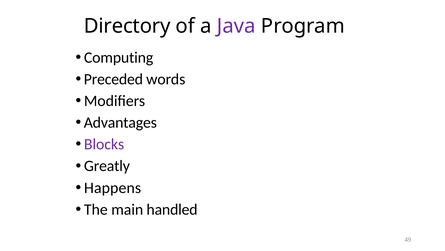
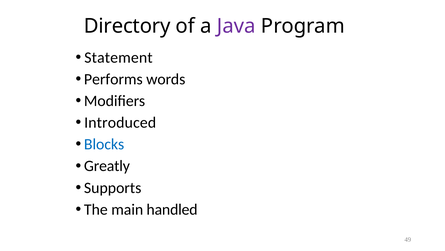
Computing: Computing -> Statement
Preceded: Preceded -> Performs
Advantages: Advantages -> Introduced
Blocks colour: purple -> blue
Happens: Happens -> Supports
